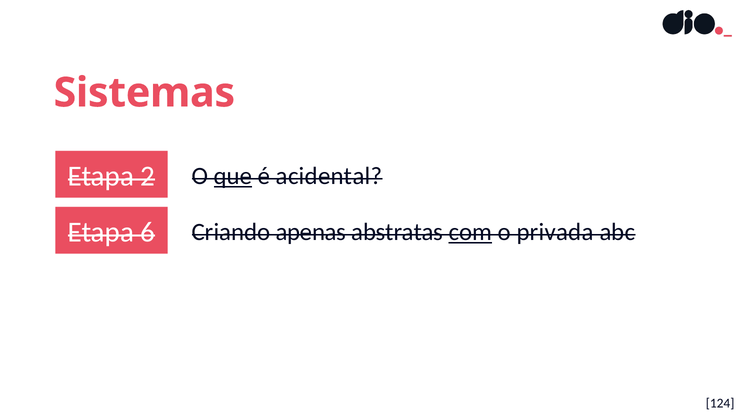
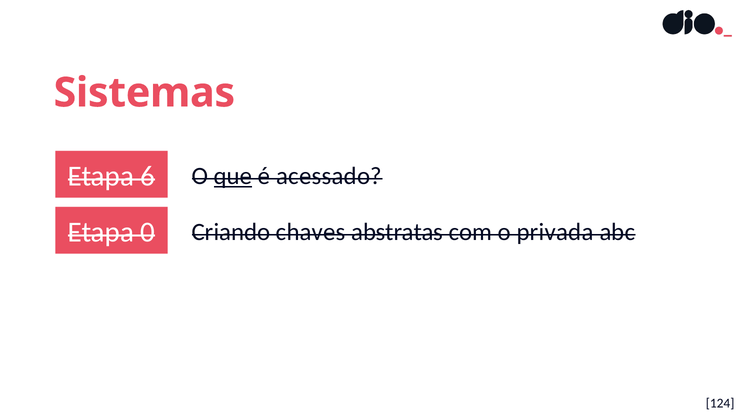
2: 2 -> 6
acidental: acidental -> acessado
6: 6 -> 0
apenas: apenas -> chaves
com underline: present -> none
